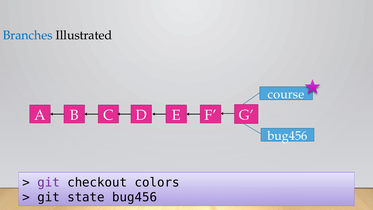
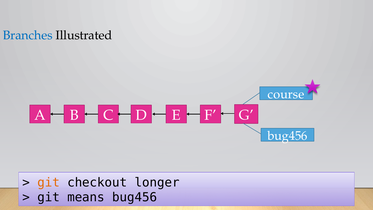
git at (49, 182) colour: purple -> orange
colors: colors -> longer
state: state -> means
